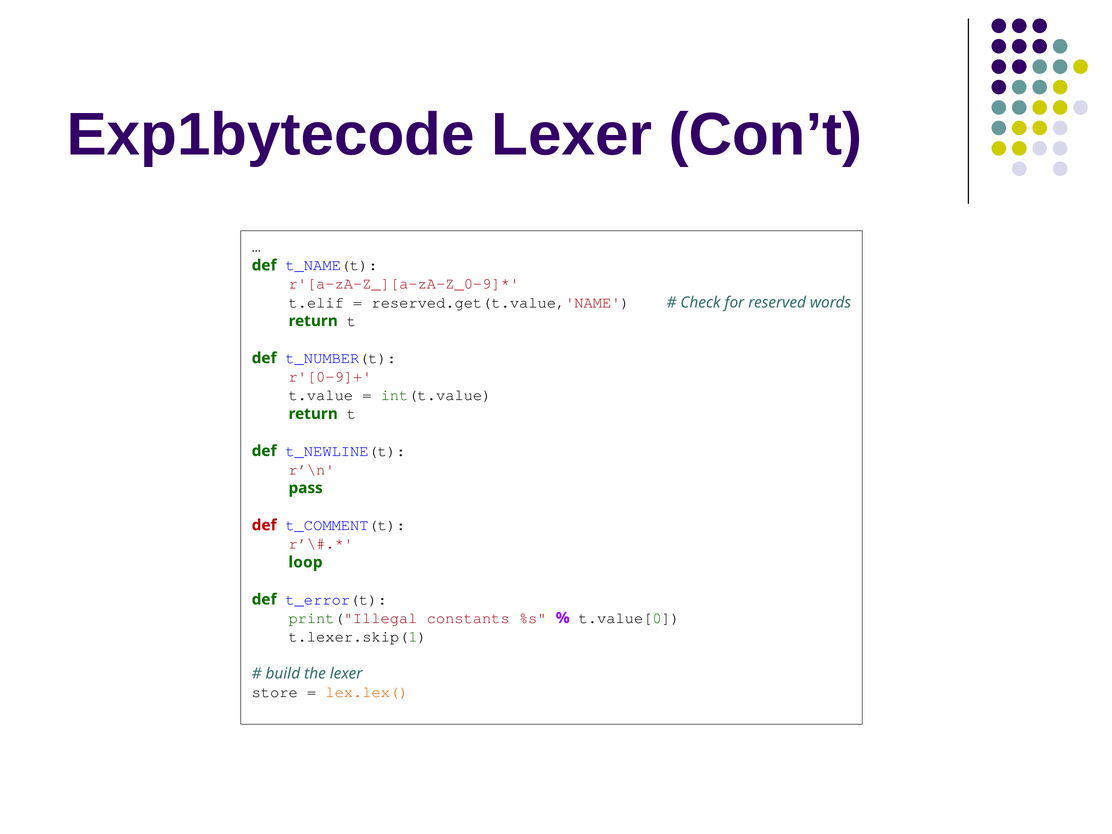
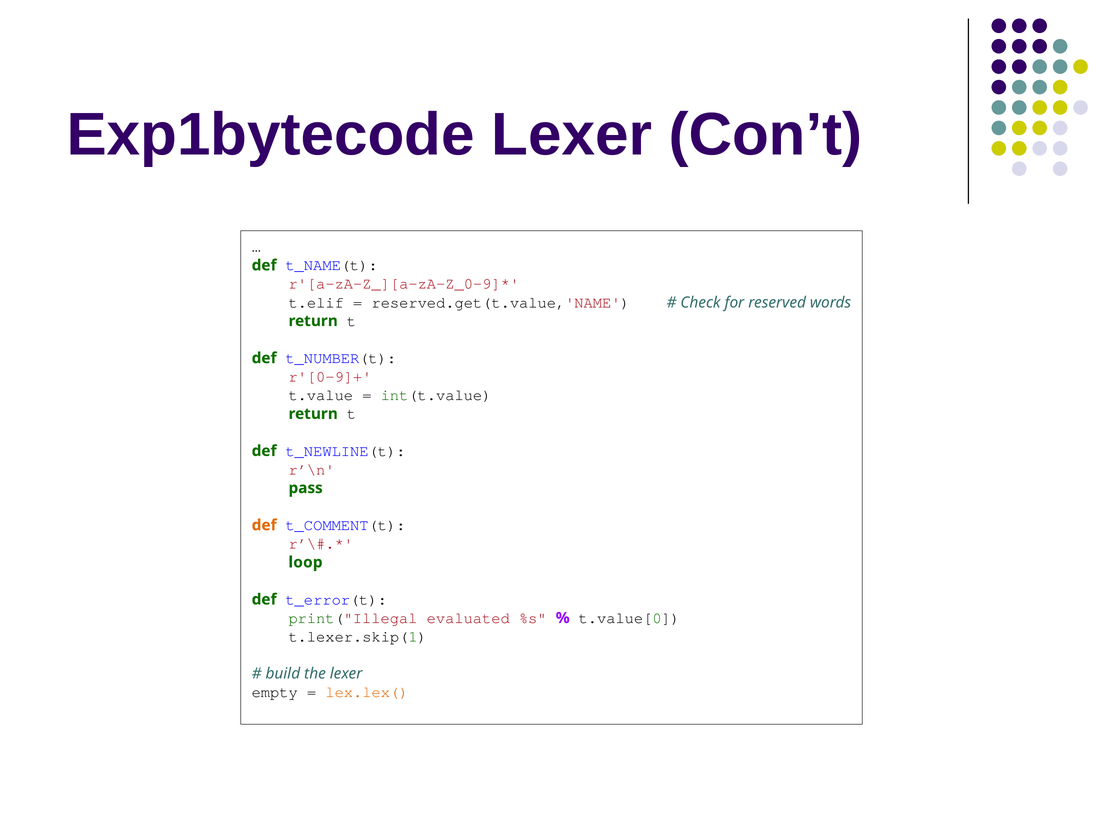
def at (264, 525) colour: red -> orange
constants: constants -> evaluated
store: store -> empty
